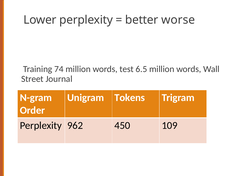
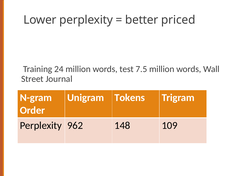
worse: worse -> priced
74: 74 -> 24
6.5: 6.5 -> 7.5
450: 450 -> 148
